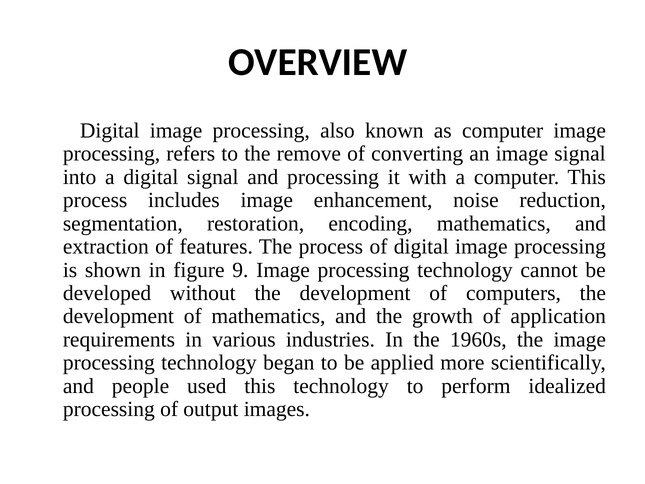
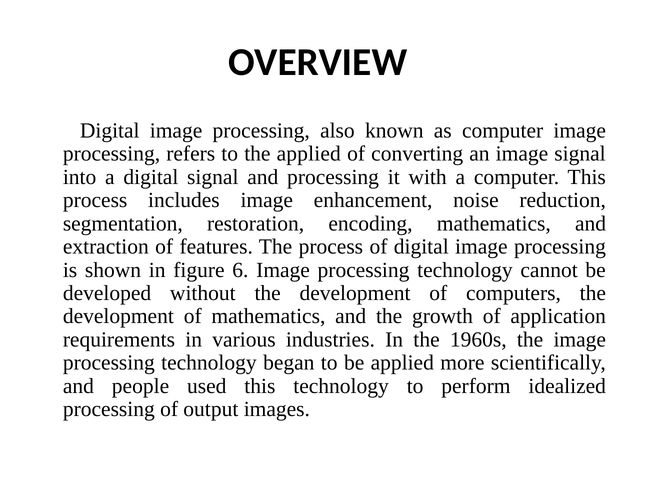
the remove: remove -> applied
9: 9 -> 6
